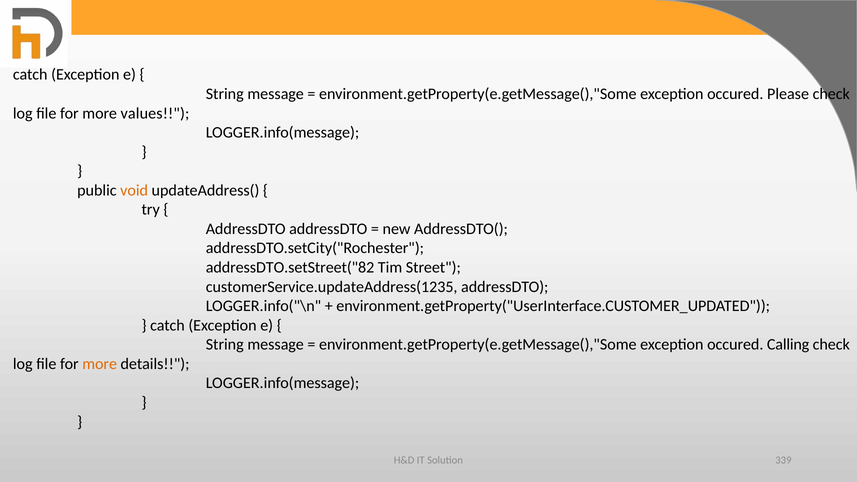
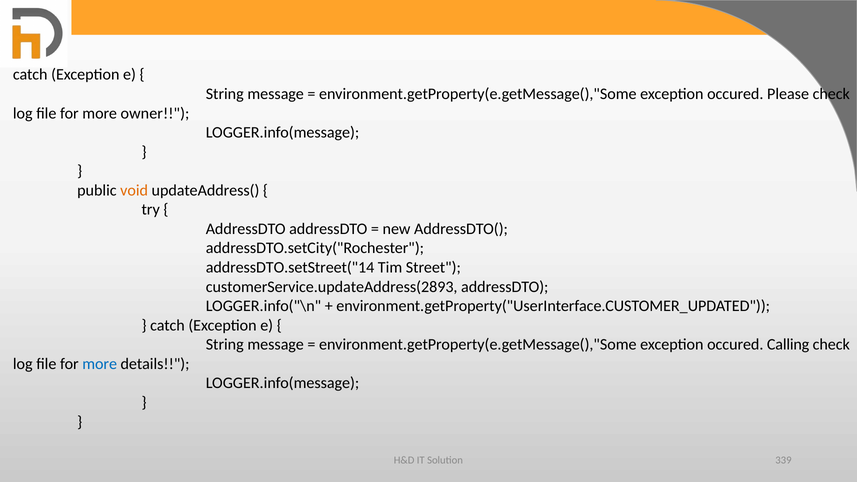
values: values -> owner
addressDTO.setStreet("82: addressDTO.setStreet("82 -> addressDTO.setStreet("14
customerService.updateAddress(1235: customerService.updateAddress(1235 -> customerService.updateAddress(2893
more at (100, 364) colour: orange -> blue
